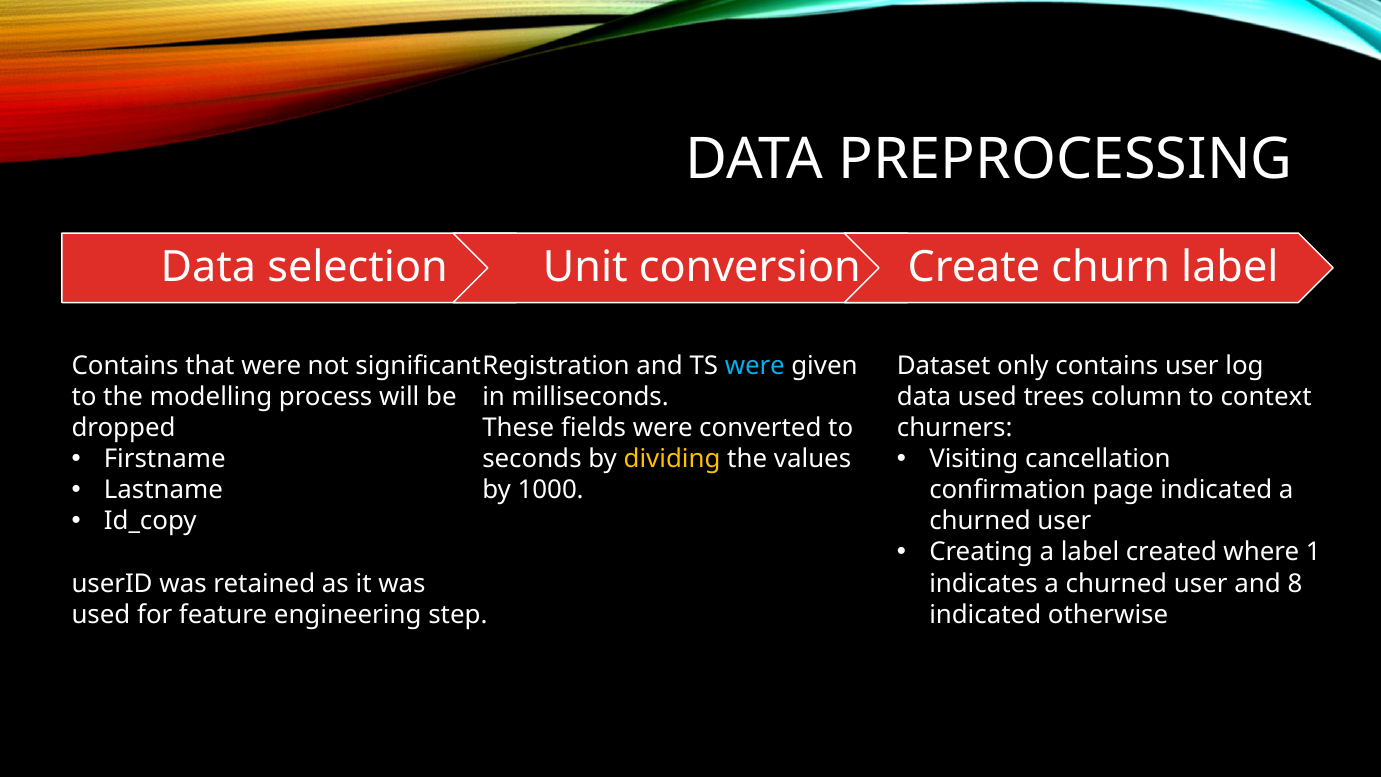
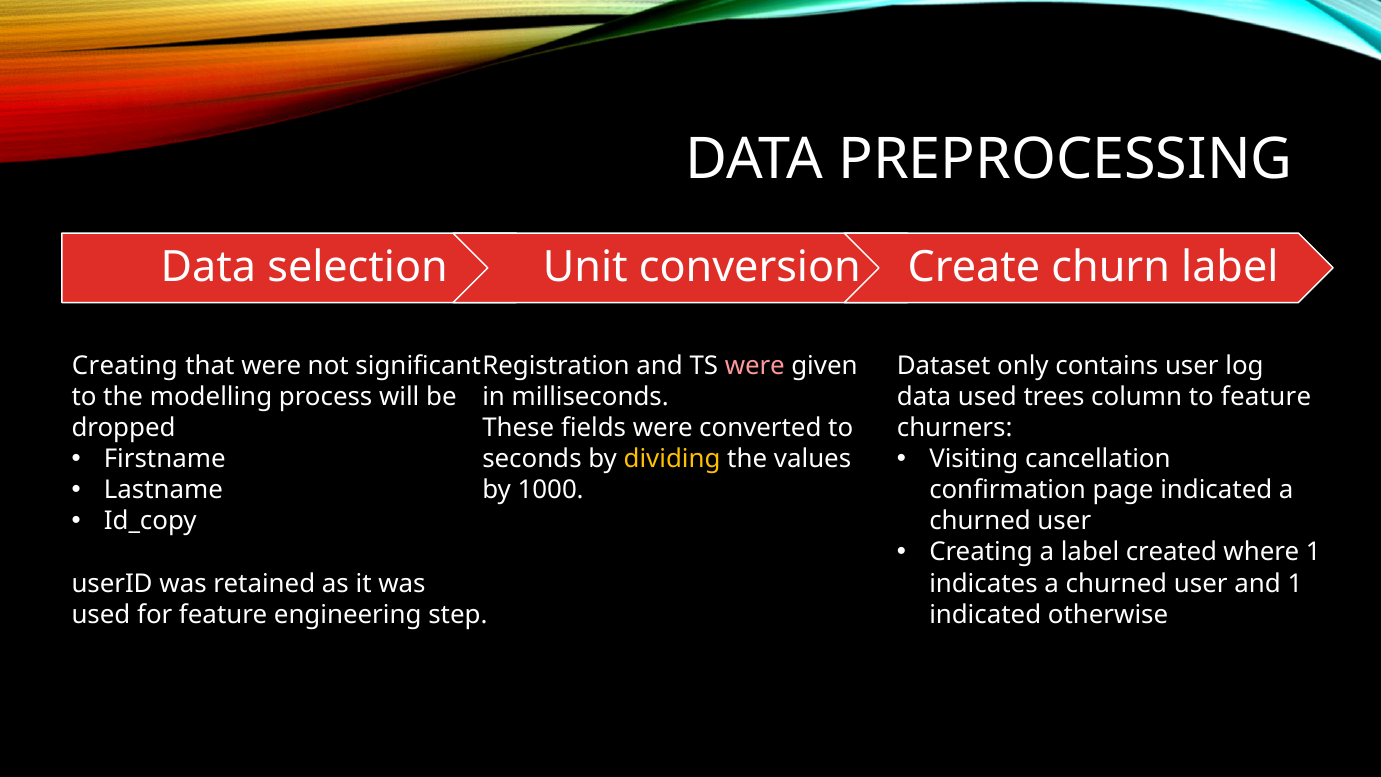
Contains at (125, 366): Contains -> Creating
were at (755, 366) colour: light blue -> pink
to context: context -> feature
and 8: 8 -> 1
